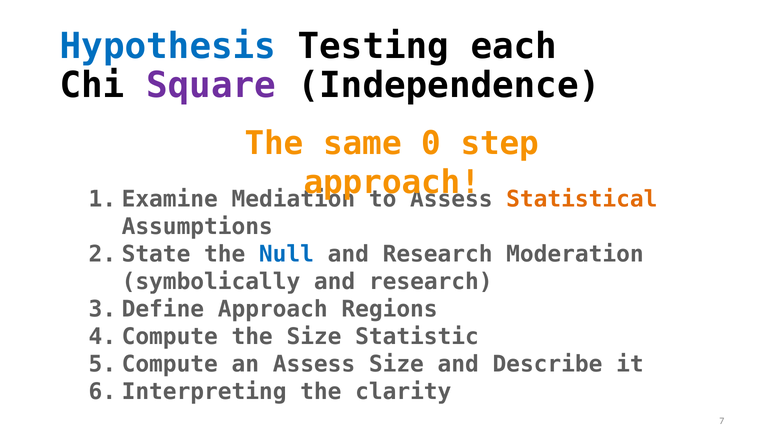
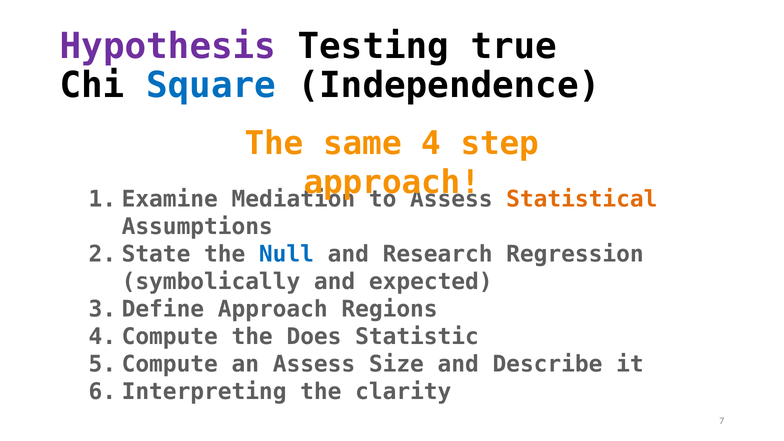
Hypothesis colour: blue -> purple
each: each -> true
Square colour: purple -> blue
0: 0 -> 4
Moderation: Moderation -> Regression
symbolically and research: research -> expected
the Size: Size -> Does
